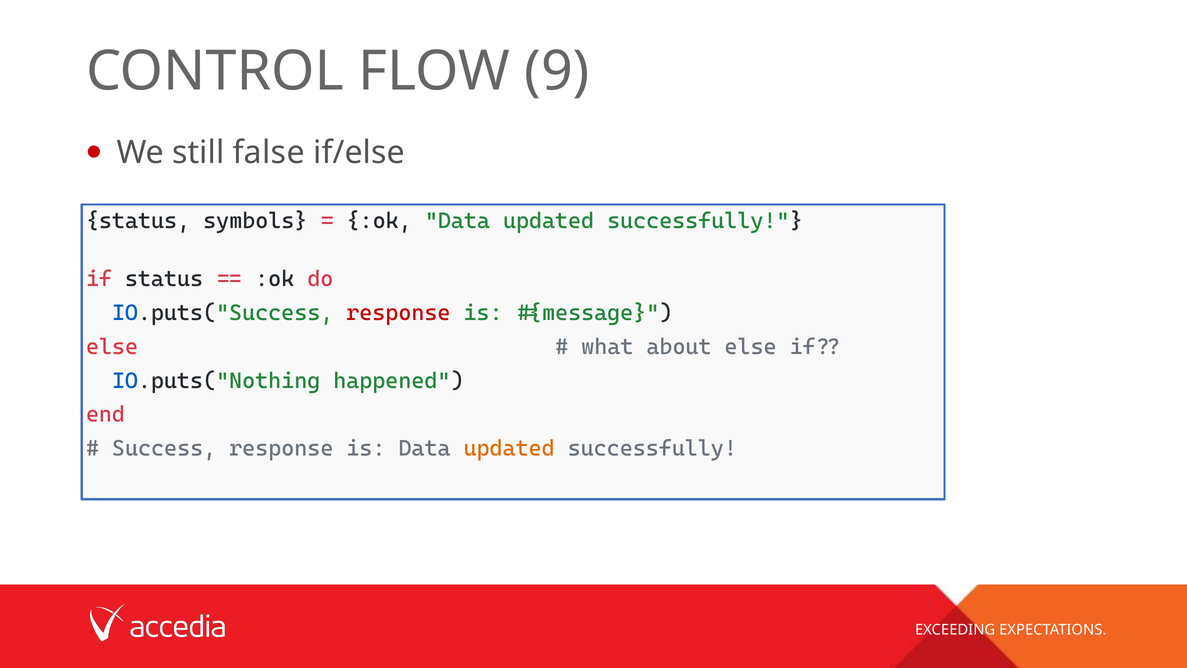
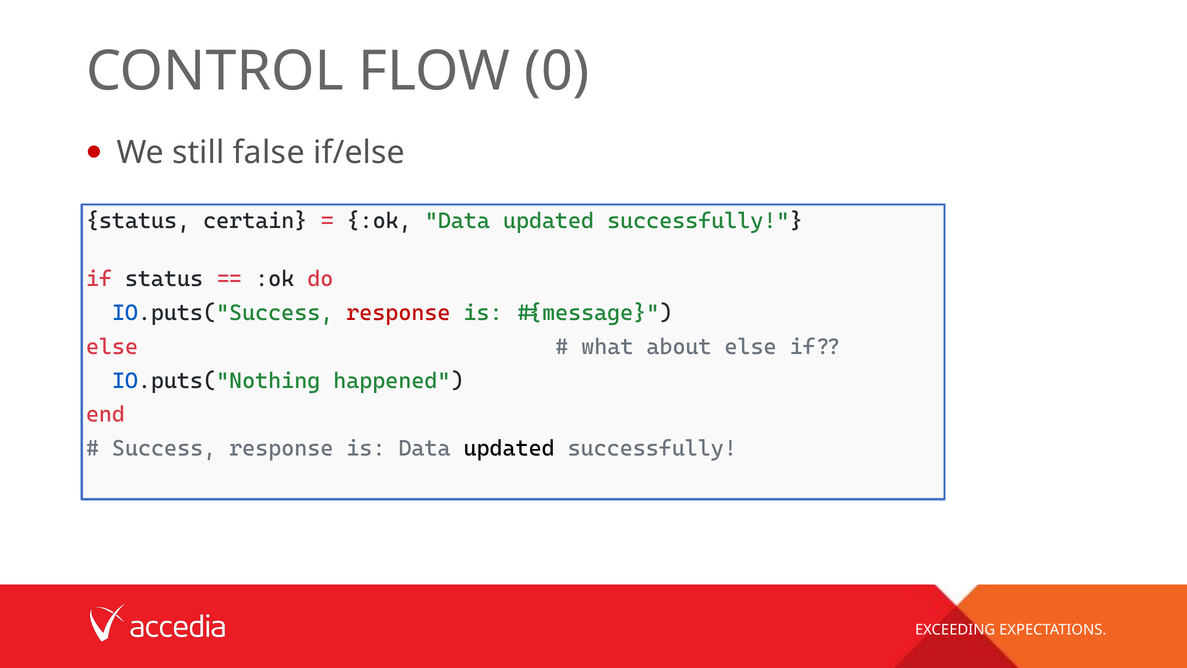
9: 9 -> 0
symbols: symbols -> certain
updated at (509, 448) colour: orange -> black
